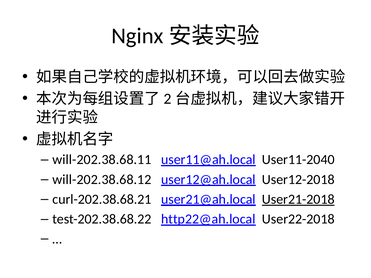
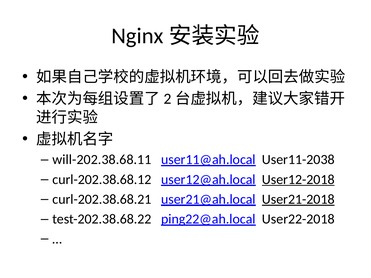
User11-2040: User11-2040 -> User11-2038
will-202.38.68.12: will-202.38.68.12 -> curl-202.38.68.12
User12-2018 underline: none -> present
http22@ah.local: http22@ah.local -> ping22@ah.local
